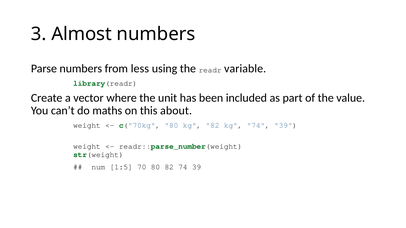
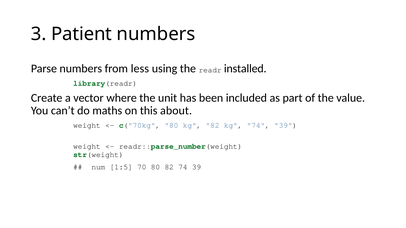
Almost: Almost -> Patient
variable: variable -> installed
